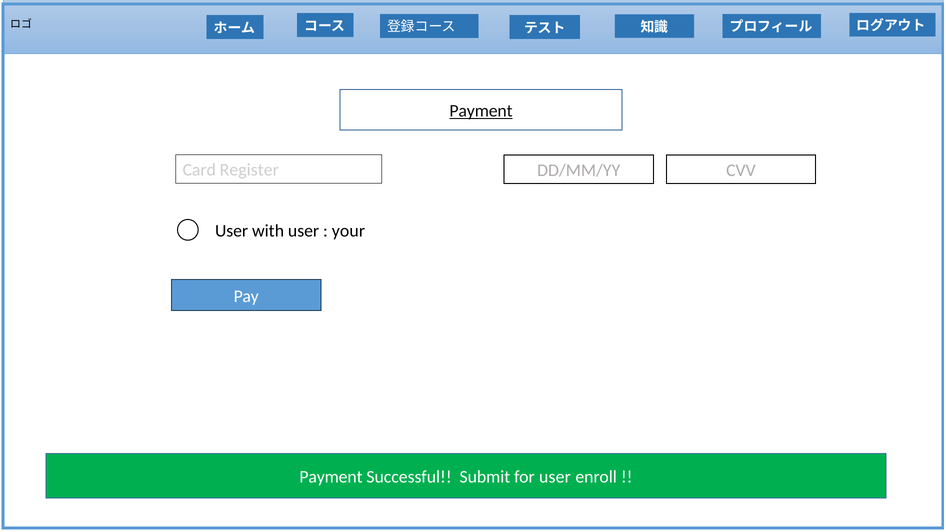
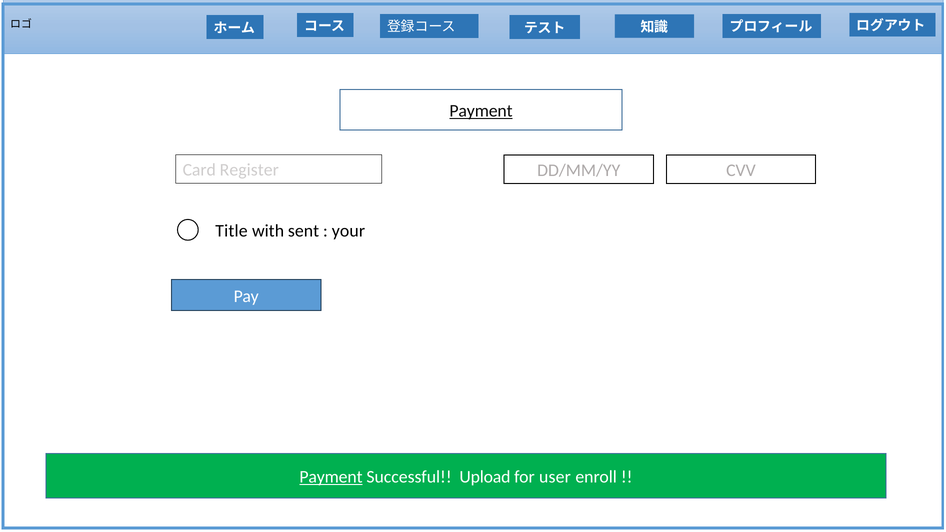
User at (232, 231): User -> Title
with user: user -> sent
Payment at (331, 477) underline: none -> present
Submit: Submit -> Upload
